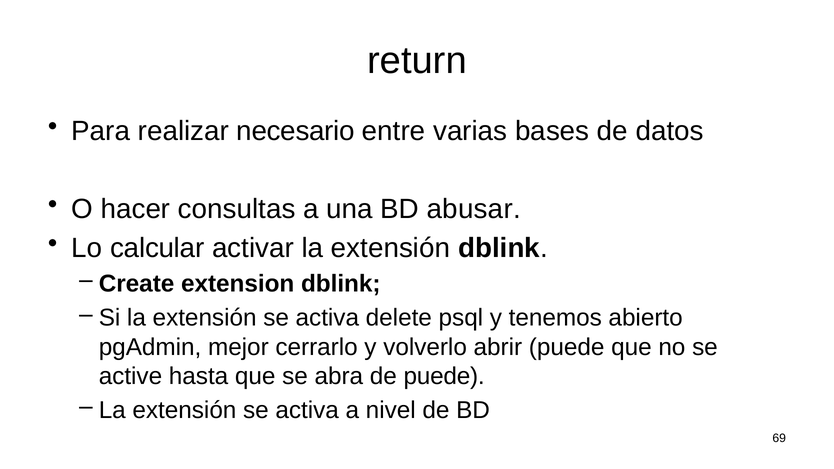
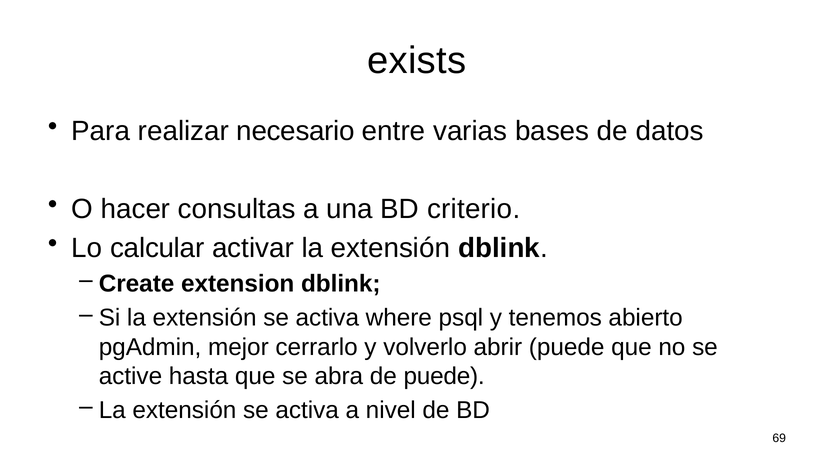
return: return -> exists
abusar: abusar -> criterio
delete: delete -> where
